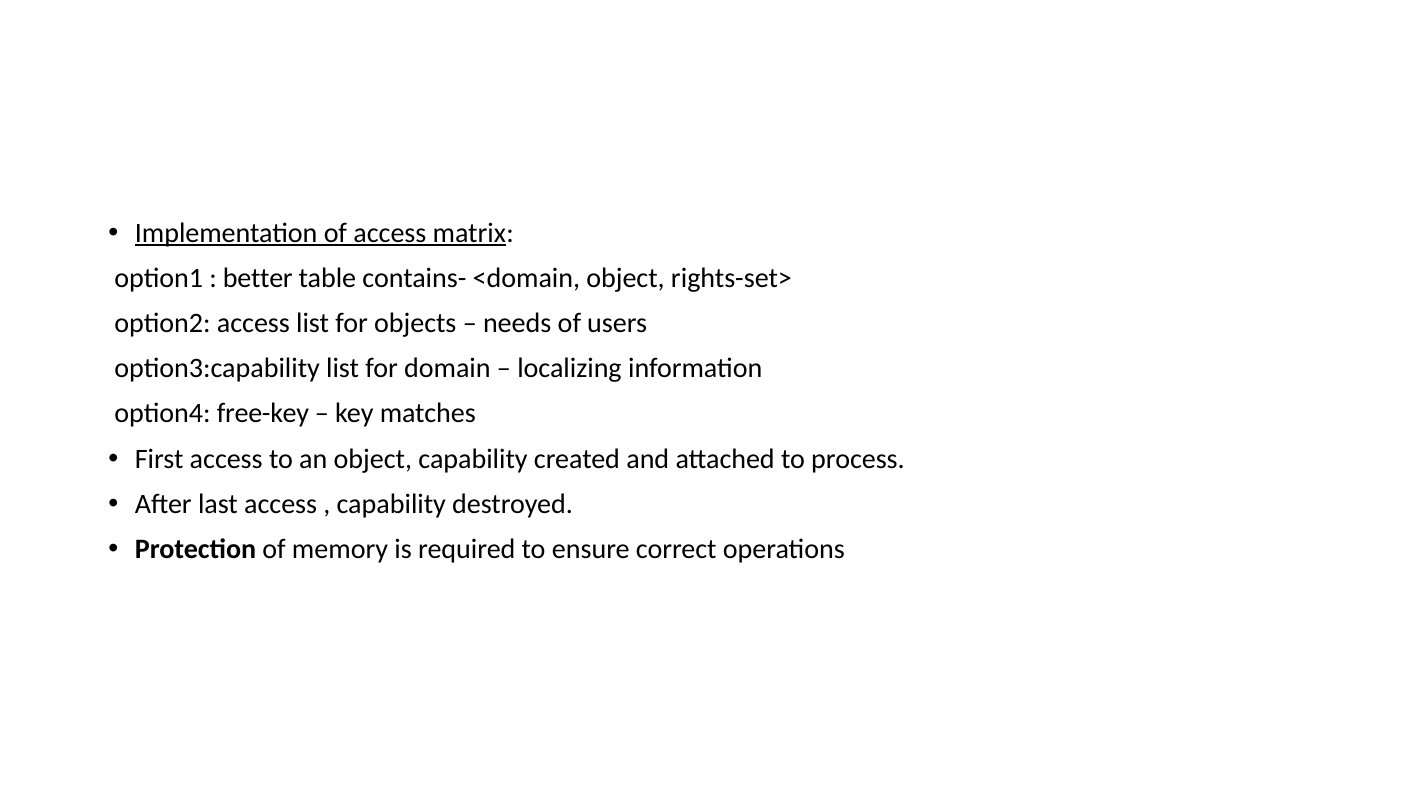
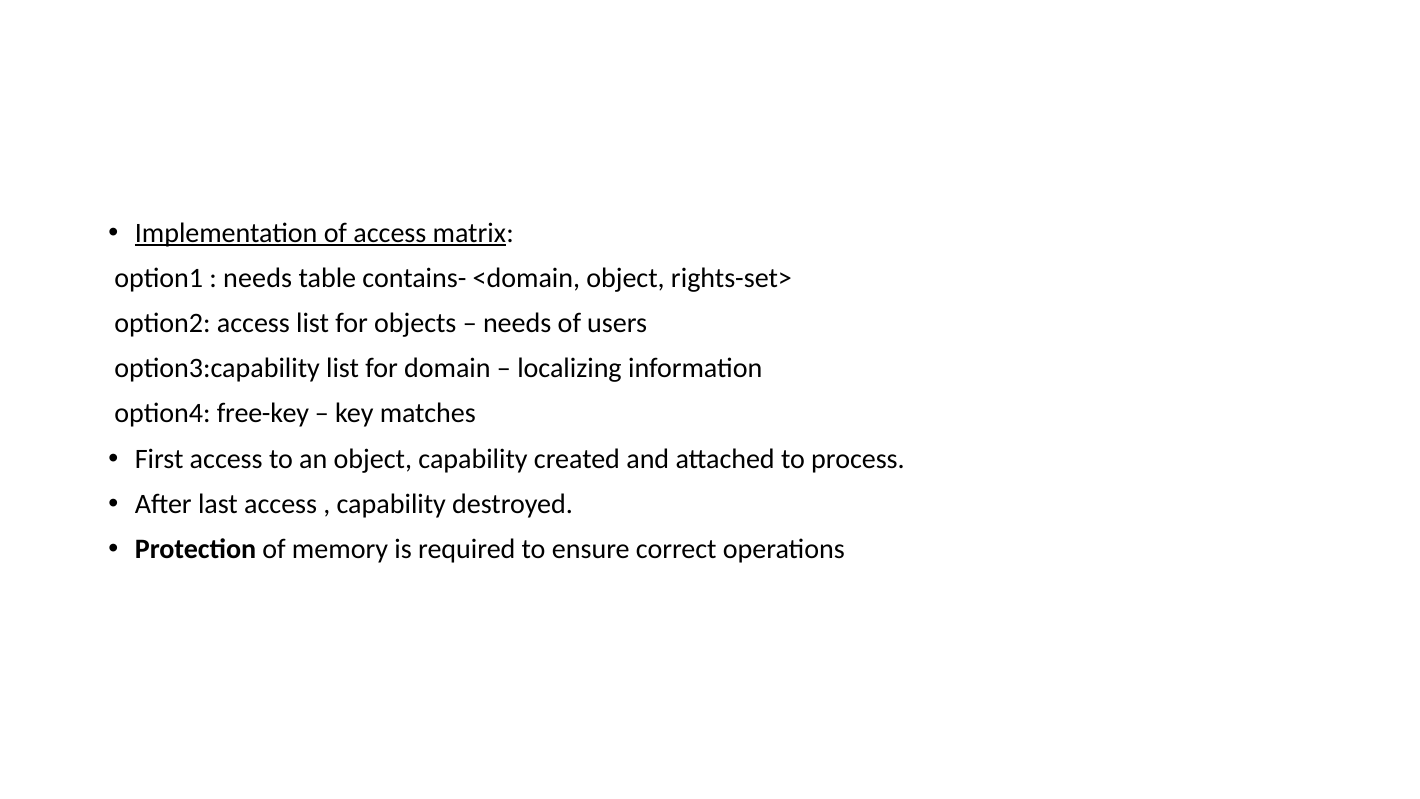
better at (258, 278): better -> needs
